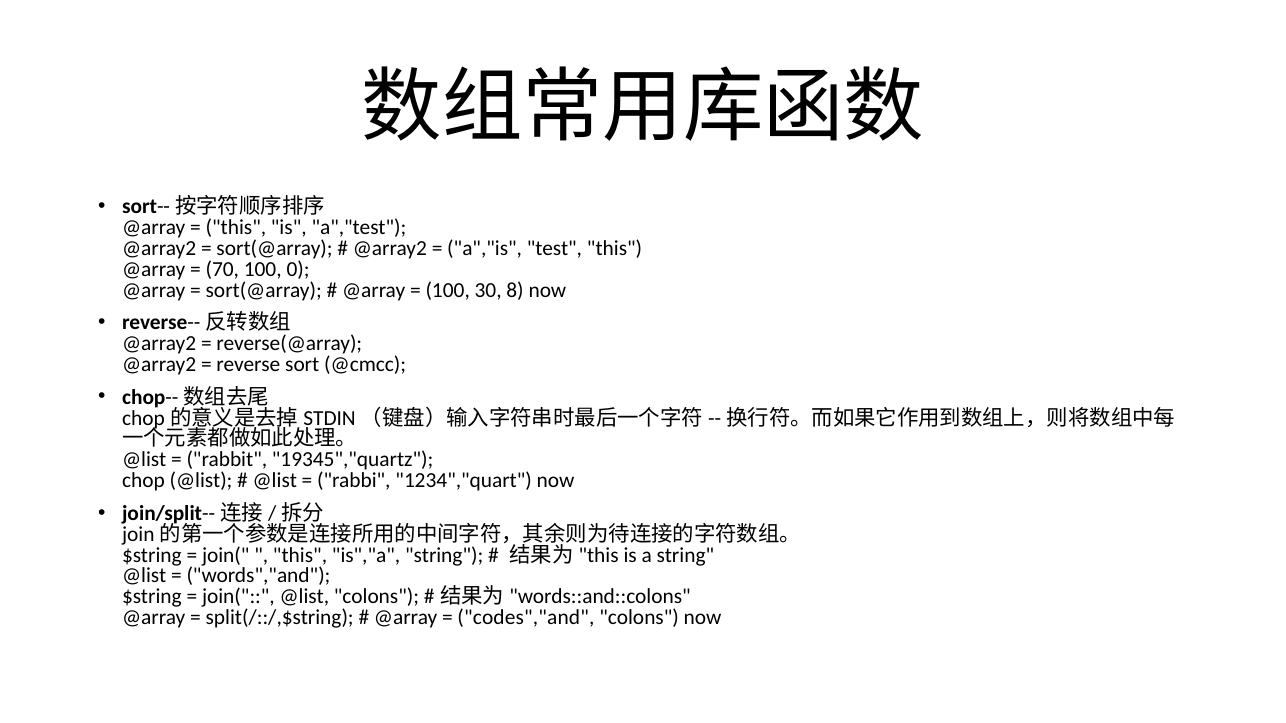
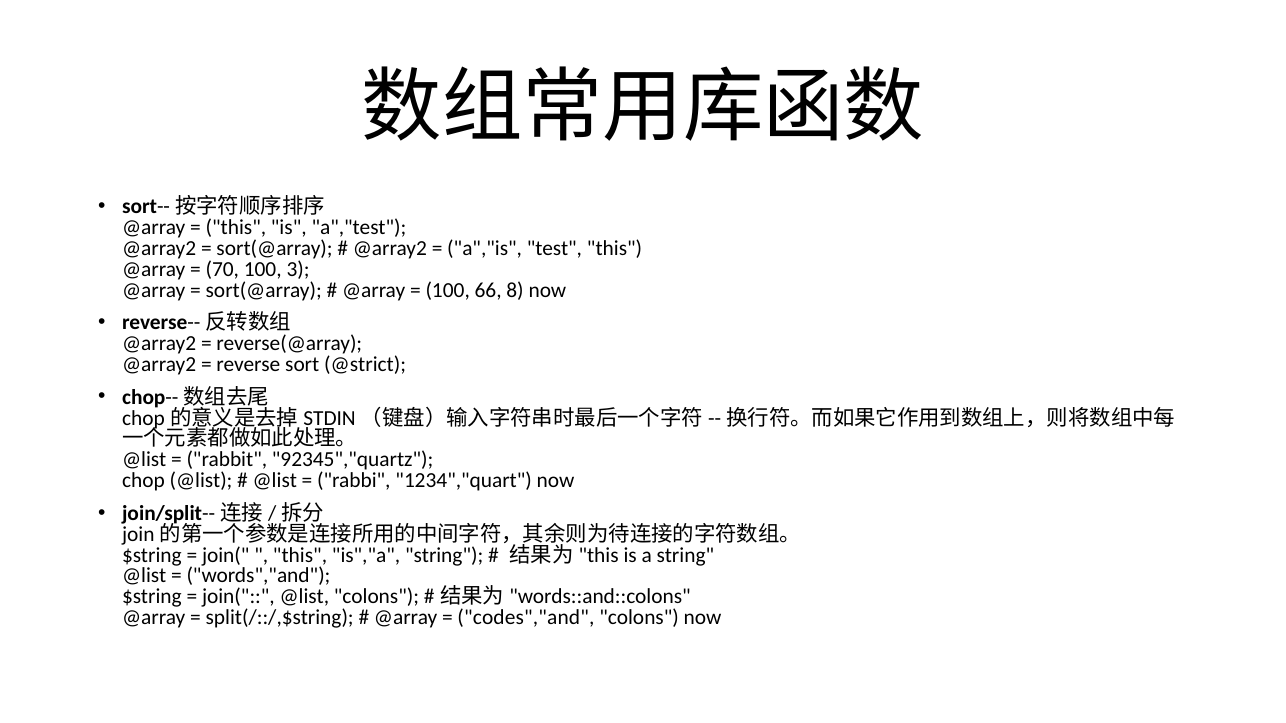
0: 0 -> 3
30: 30 -> 66
@cmcc: @cmcc -> @strict
19345","quartz: 19345","quartz -> 92345","quartz
